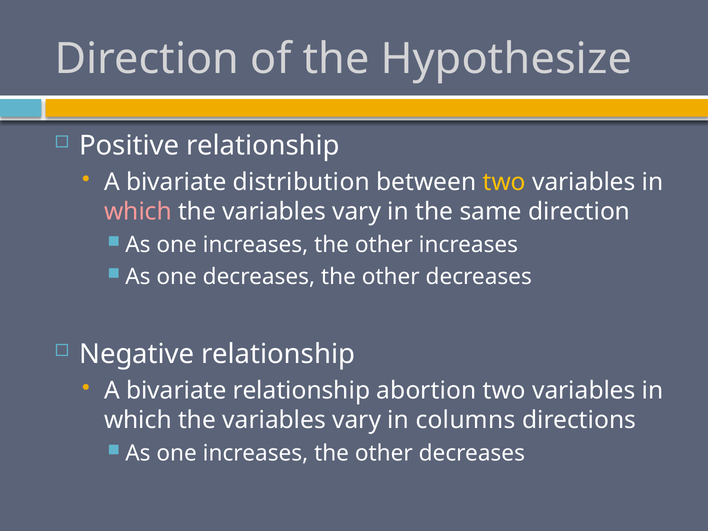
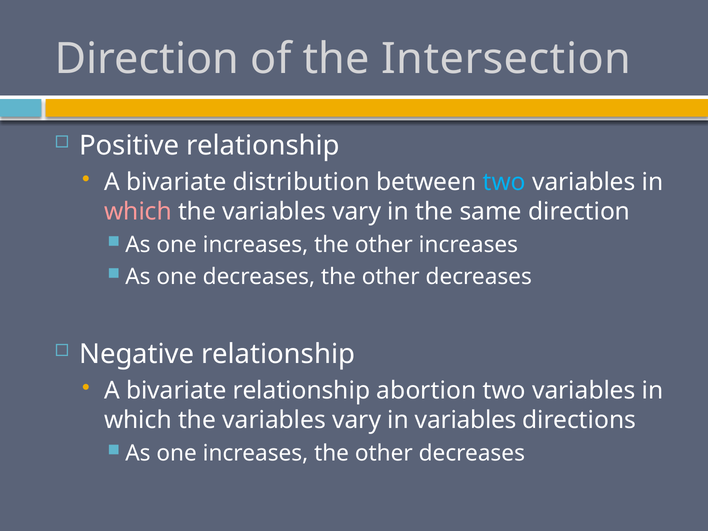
Hypothesize: Hypothesize -> Intersection
two at (504, 182) colour: yellow -> light blue
in columns: columns -> variables
